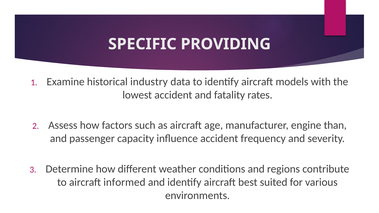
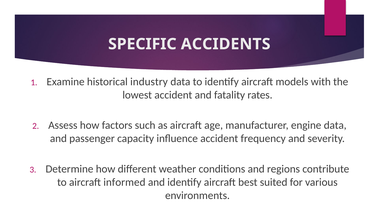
PROVIDING: PROVIDING -> ACCIDENTS
engine than: than -> data
